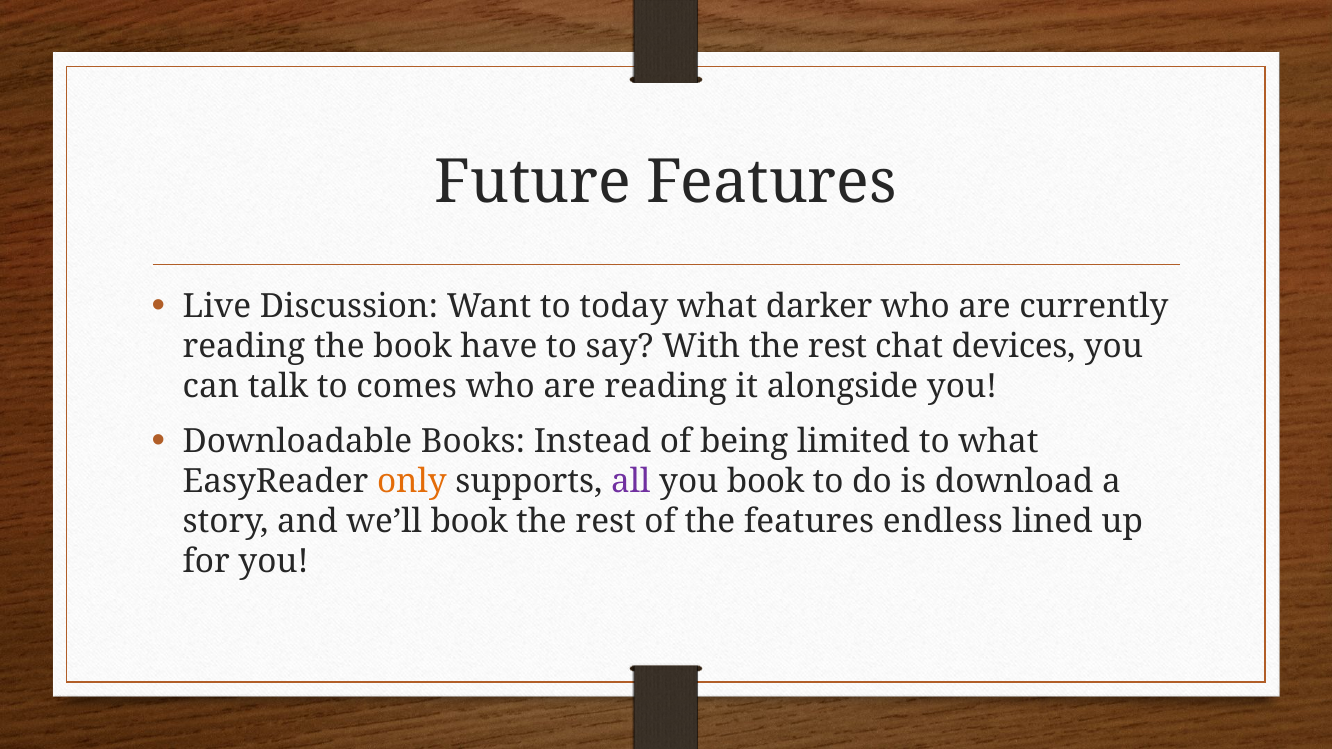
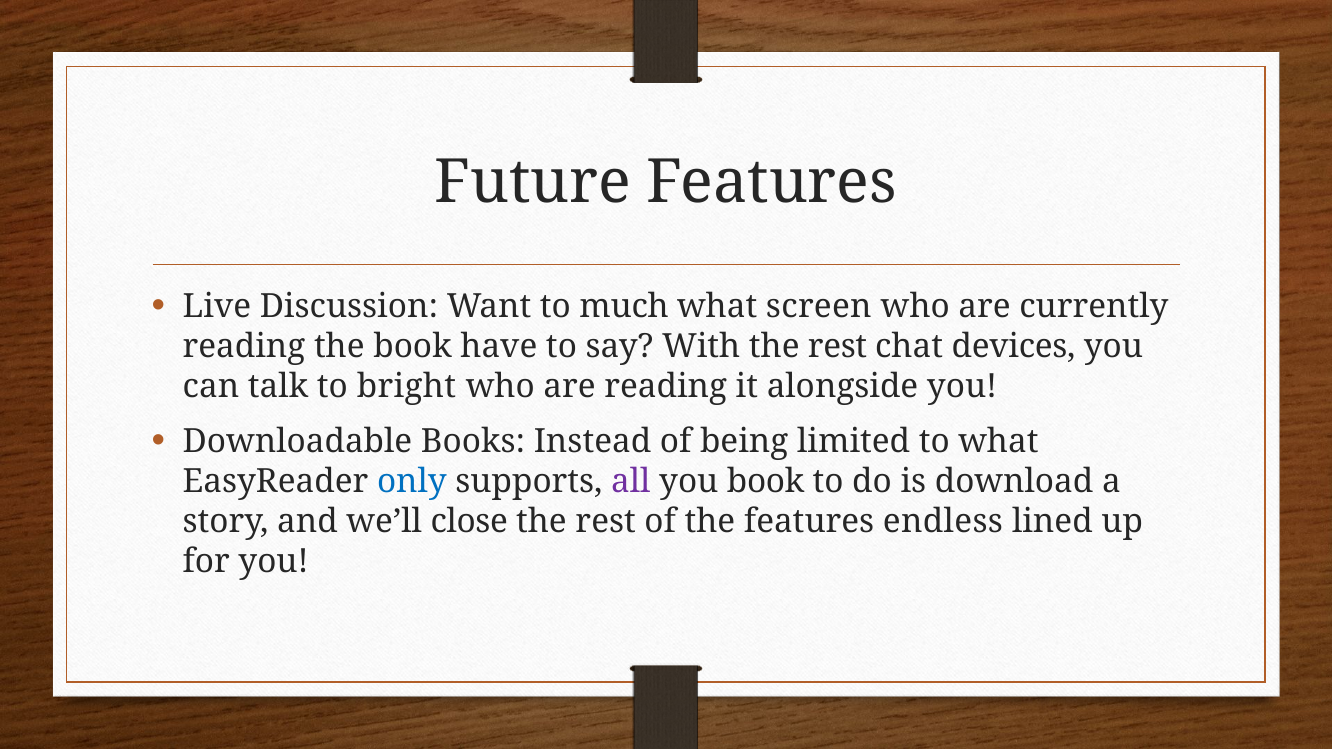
today: today -> much
darker: darker -> screen
comes: comes -> bright
only colour: orange -> blue
we’ll book: book -> close
